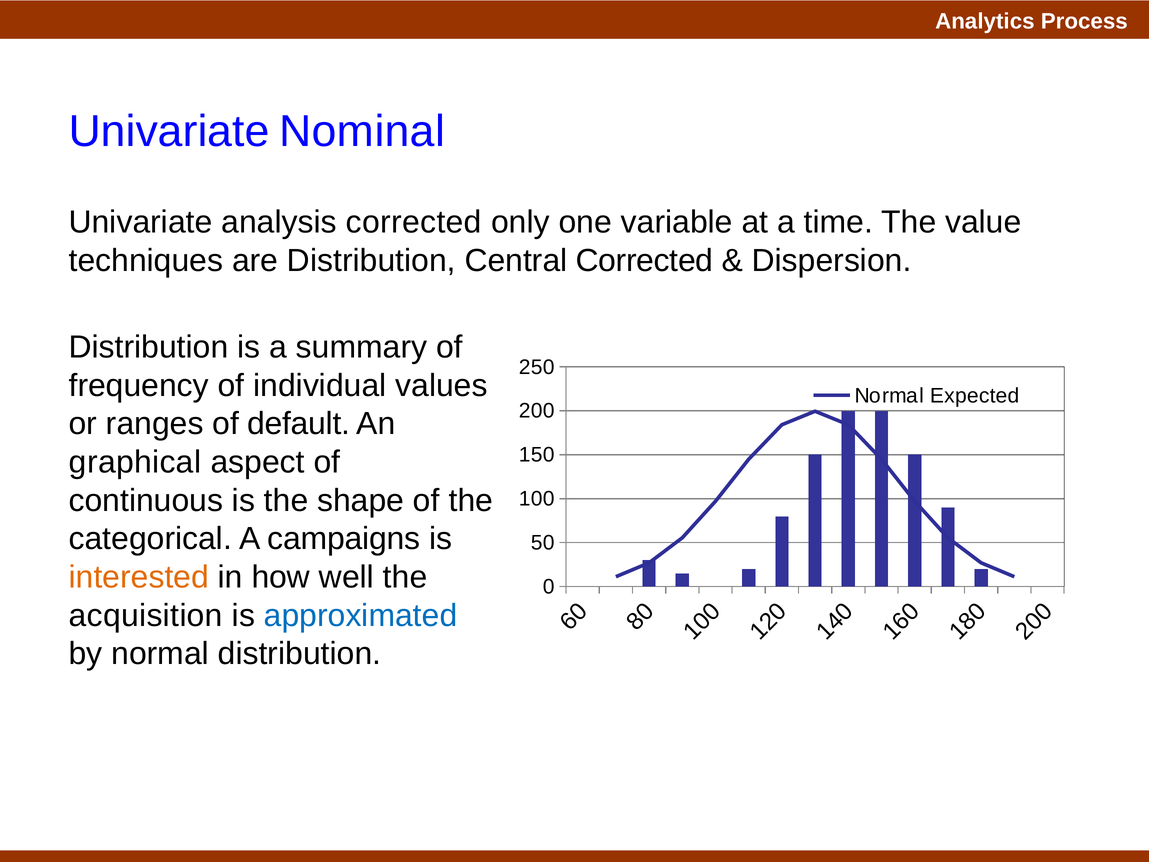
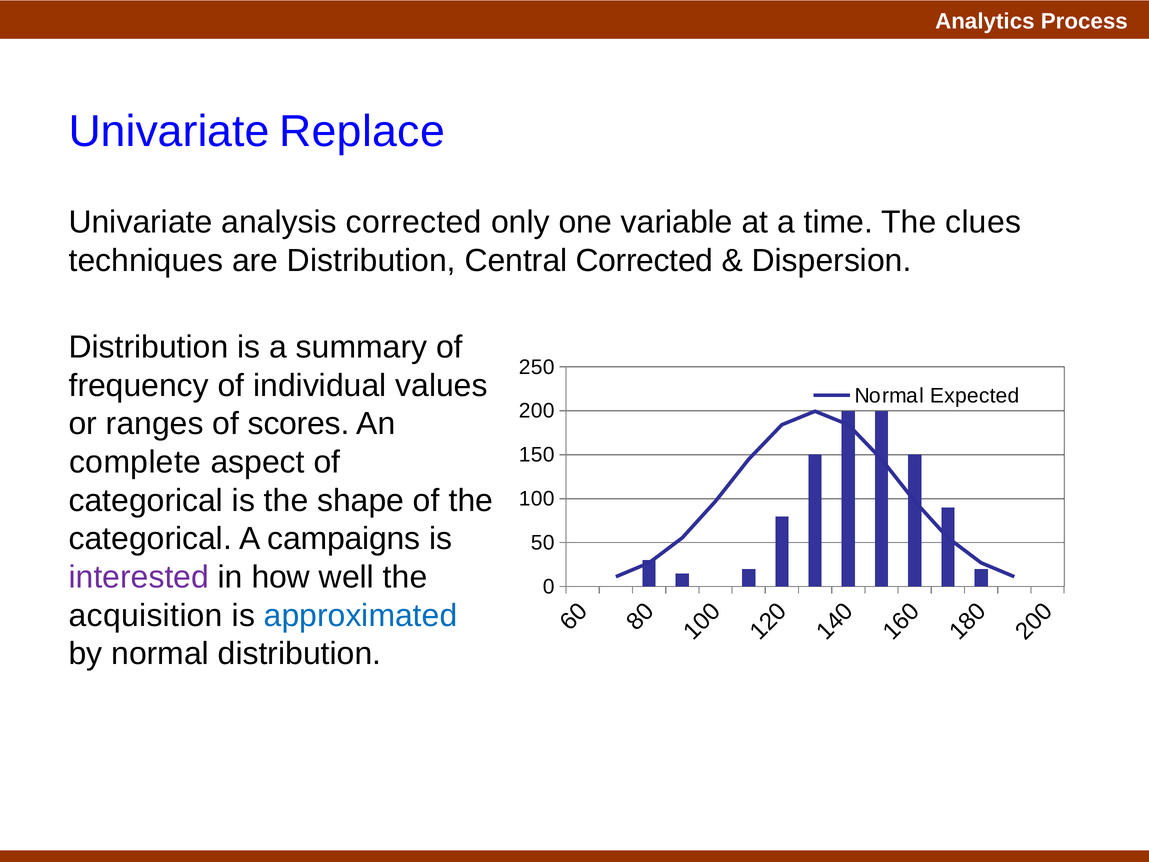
Nominal: Nominal -> Replace
value: value -> clues
default: default -> scores
graphical: graphical -> complete
continuous at (146, 500): continuous -> categorical
interested colour: orange -> purple
